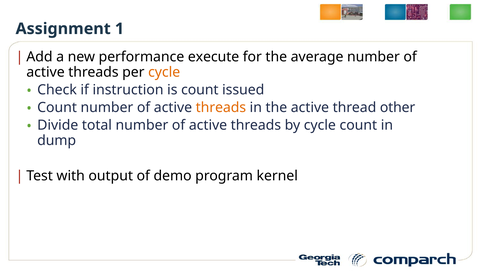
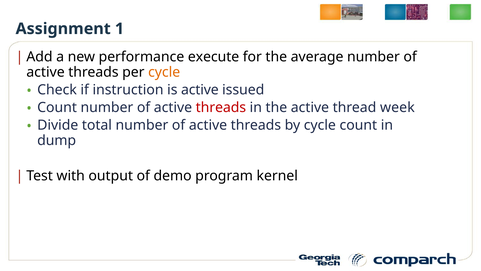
is count: count -> active
threads at (221, 107) colour: orange -> red
other: other -> week
